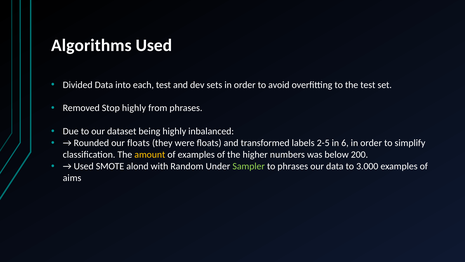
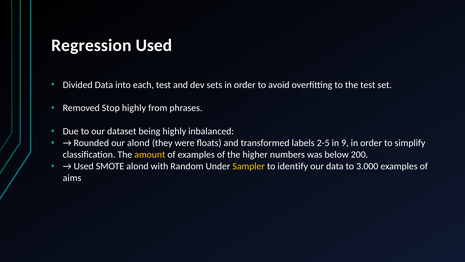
Algorithms: Algorithms -> Regression
our floats: floats -> alond
6: 6 -> 9
Sampler colour: light green -> yellow
to phrases: phrases -> identify
